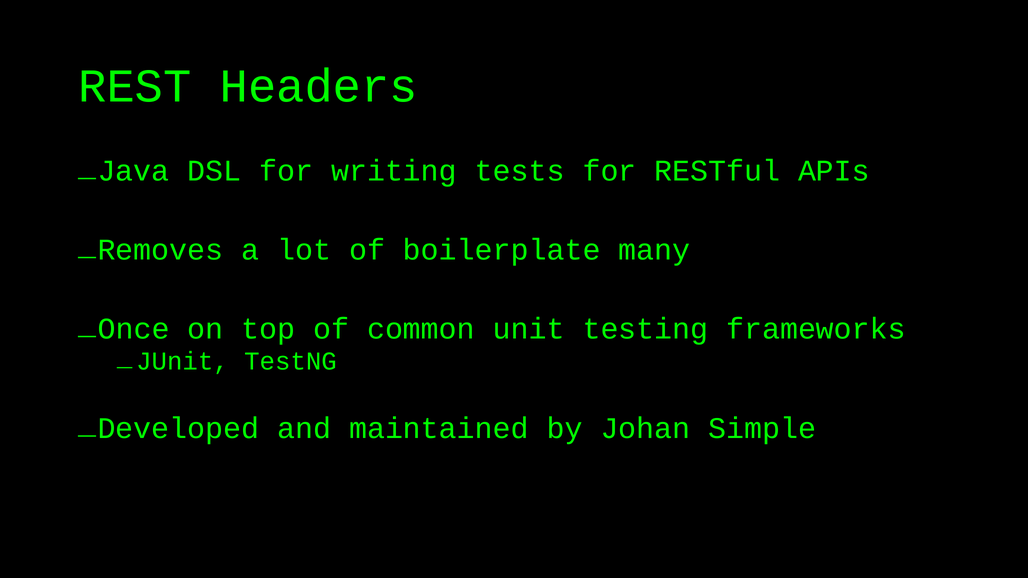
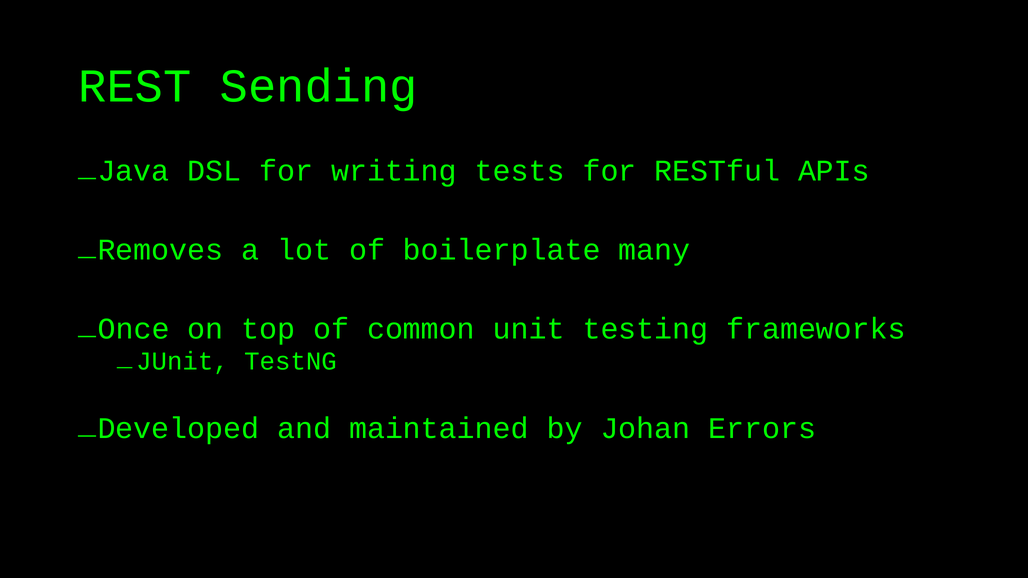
Headers: Headers -> Sending
Simple: Simple -> Errors
